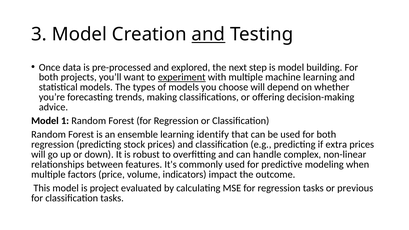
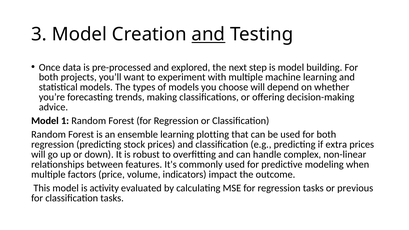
experiment underline: present -> none
identify: identify -> plotting
project: project -> activity
